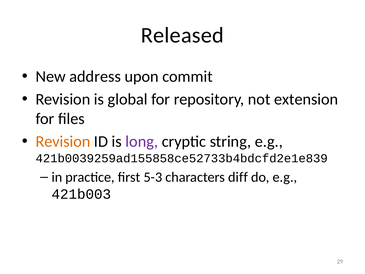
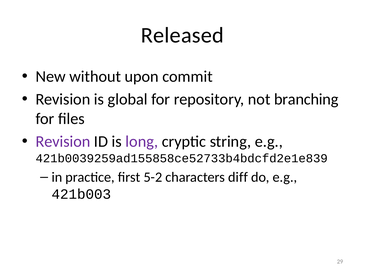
address: address -> without
extension: extension -> branching
Revision at (63, 141) colour: orange -> purple
5-3: 5-3 -> 5-2
